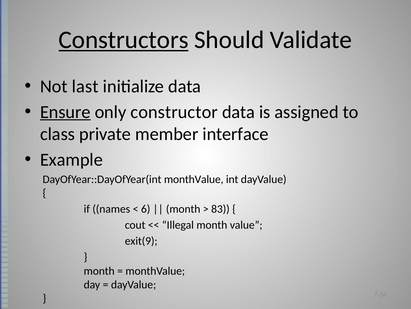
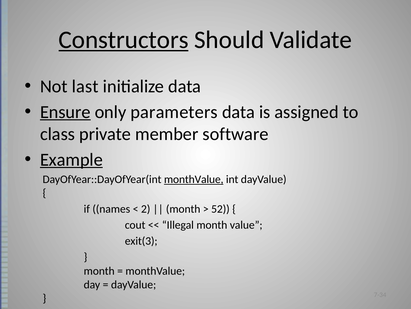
constructor: constructor -> parameters
interface: interface -> software
Example underline: none -> present
monthValue at (194, 179) underline: none -> present
6: 6 -> 2
83: 83 -> 52
exit(9: exit(9 -> exit(3
